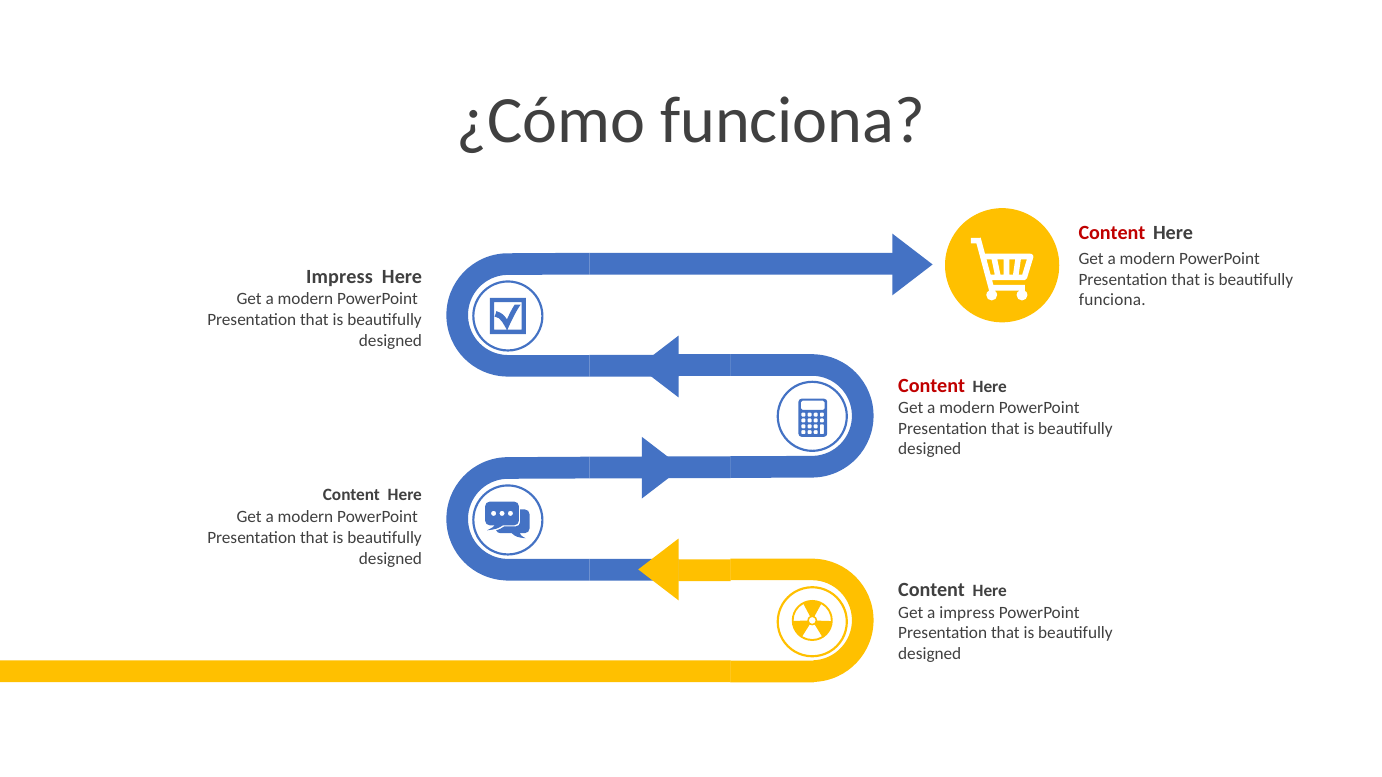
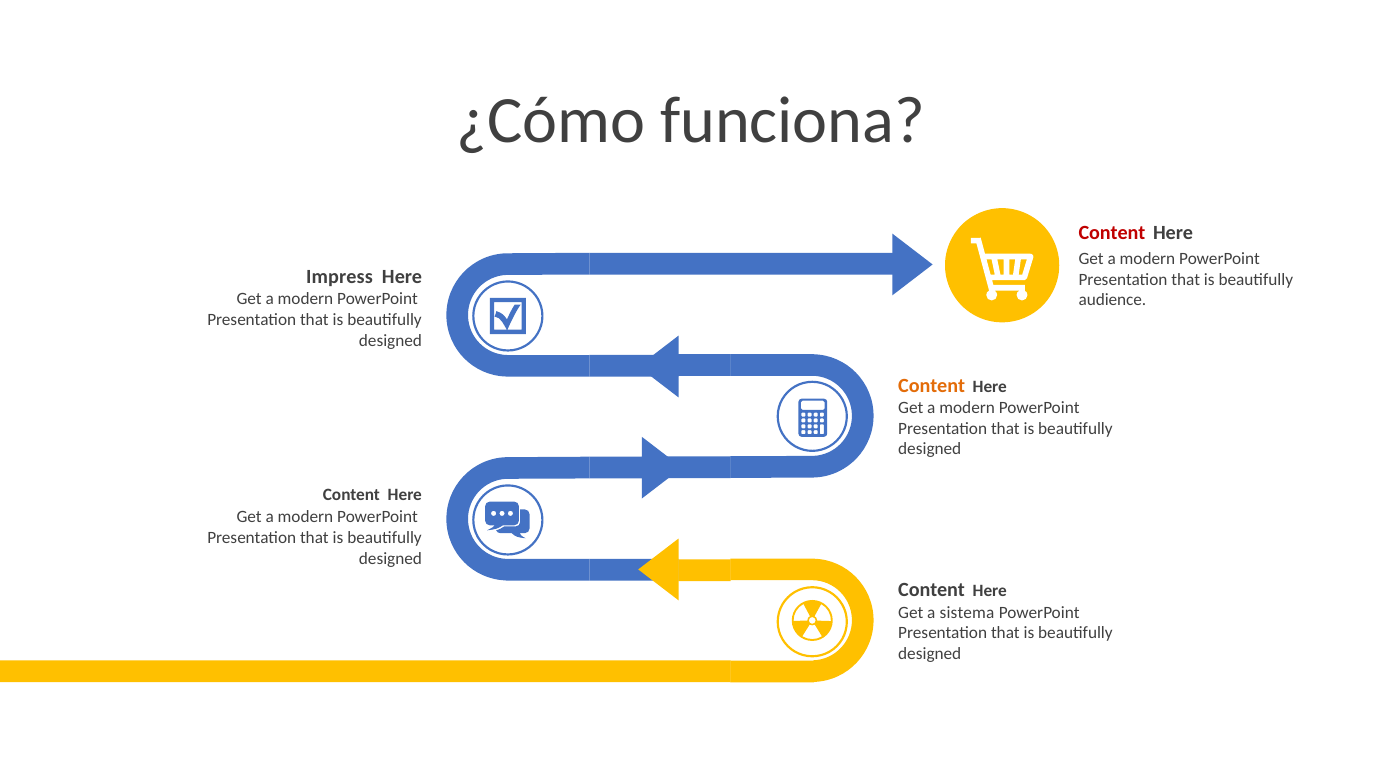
funciona at (1112, 300): funciona -> audience
Content at (932, 386) colour: red -> orange
a impress: impress -> sistema
